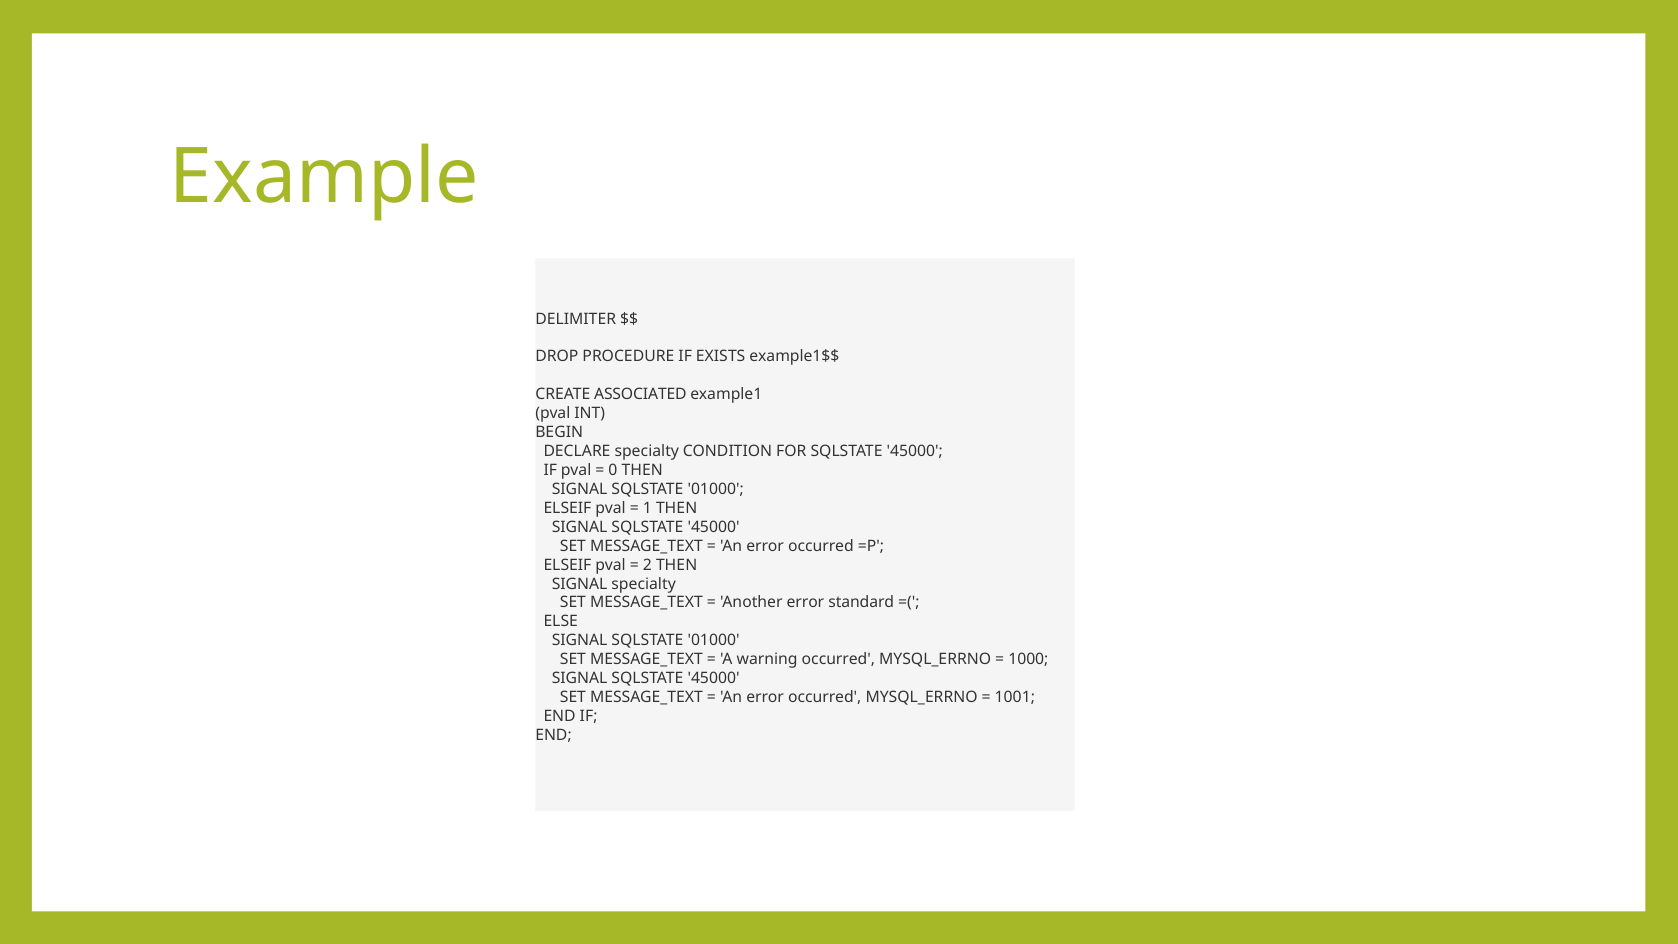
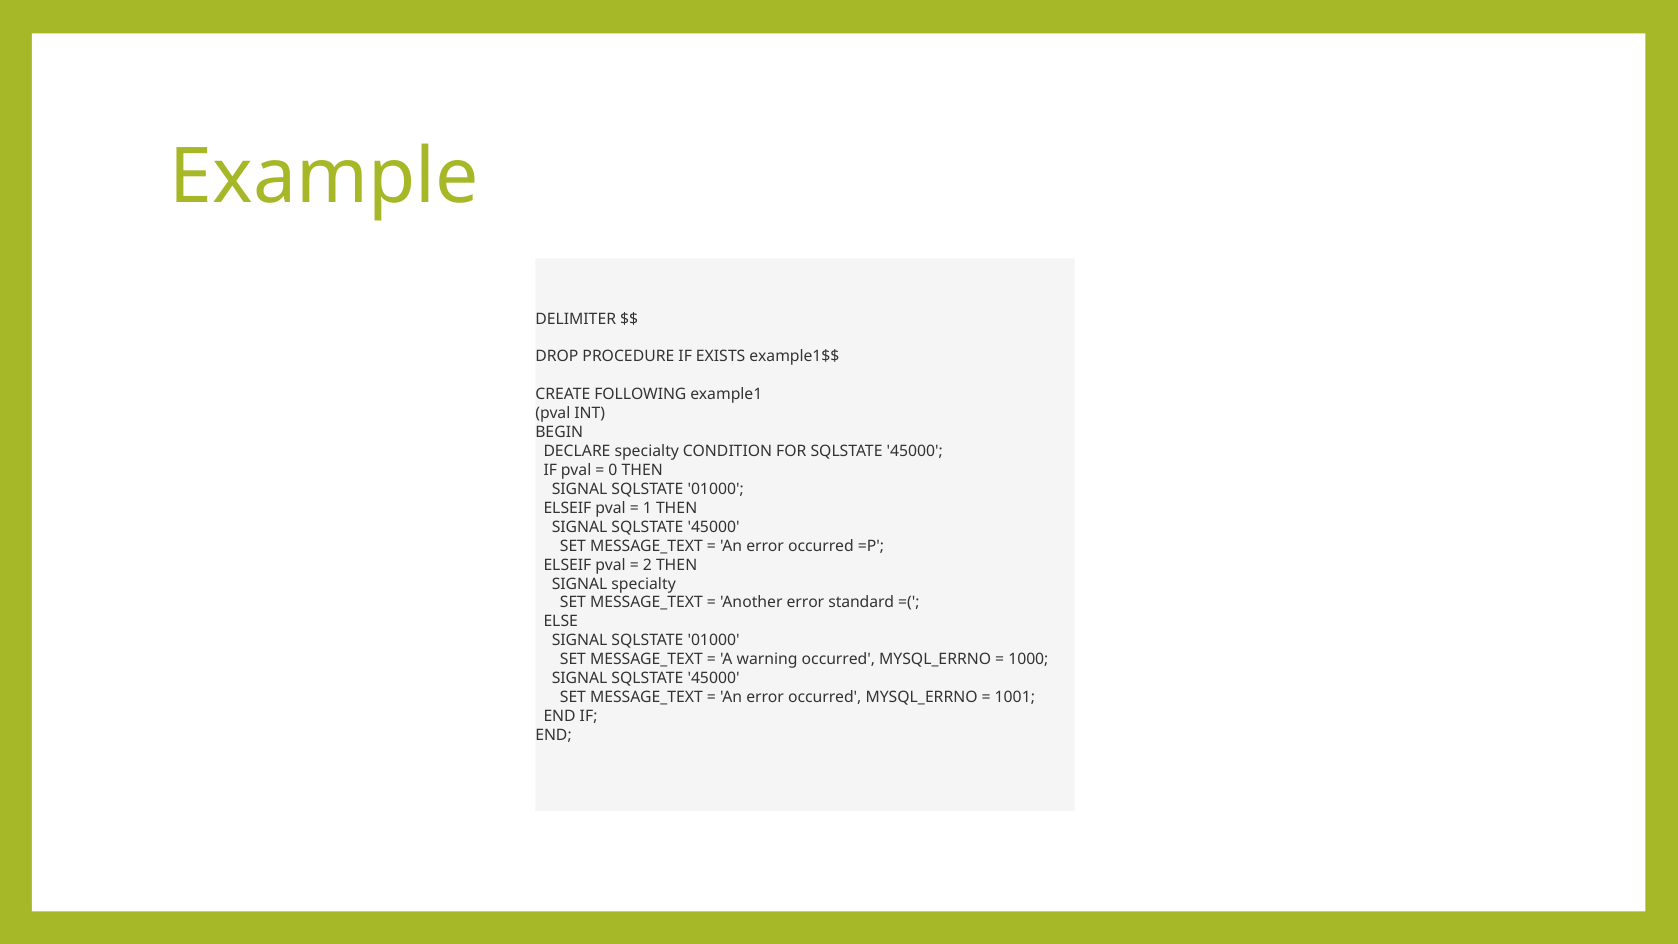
ASSOCIATED: ASSOCIATED -> FOLLOWING
